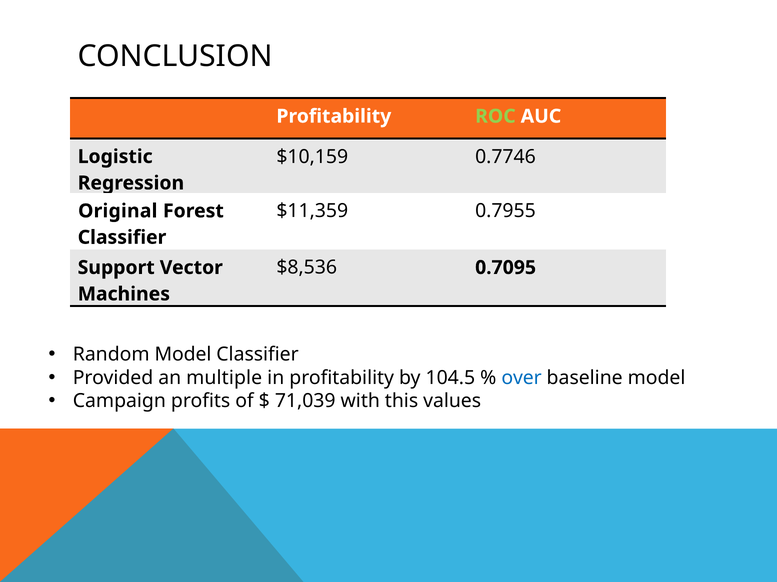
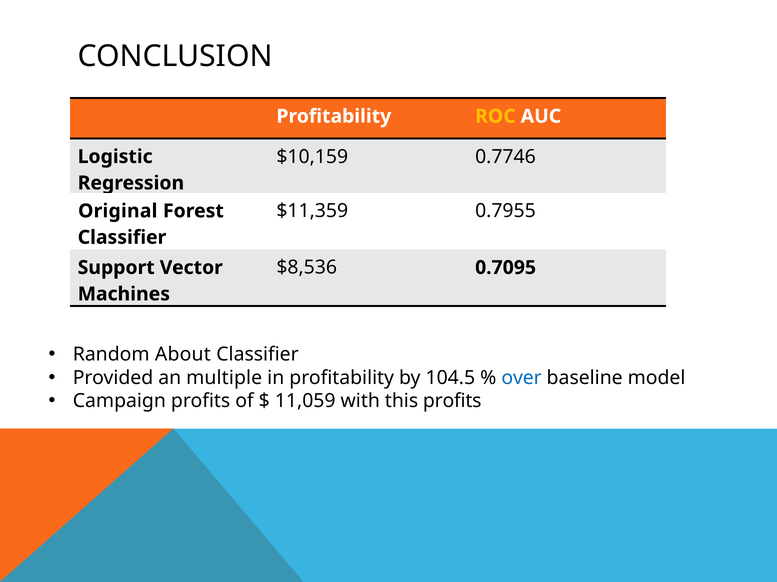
ROC colour: light green -> yellow
Random Model: Model -> About
71,039: 71,039 -> 11,059
this values: values -> profits
